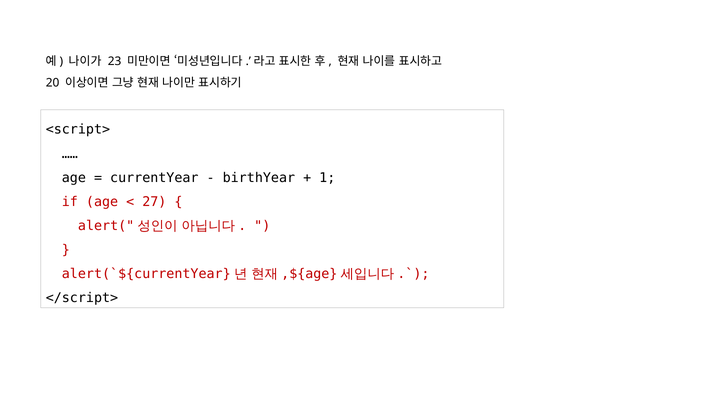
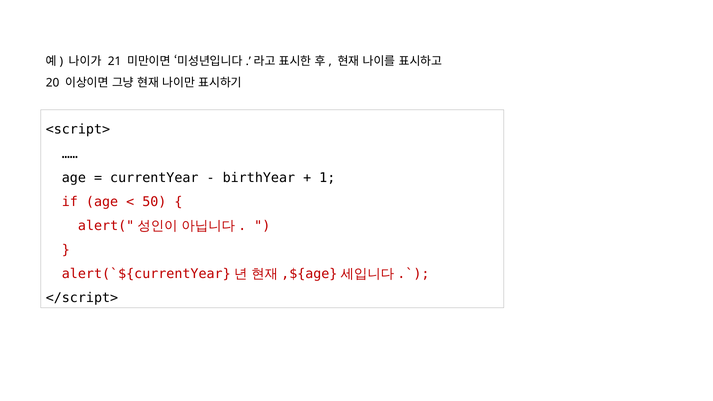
23: 23 -> 21
27: 27 -> 50
